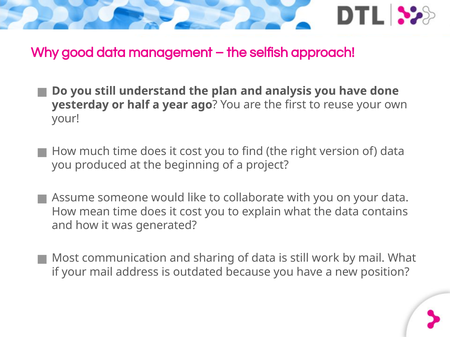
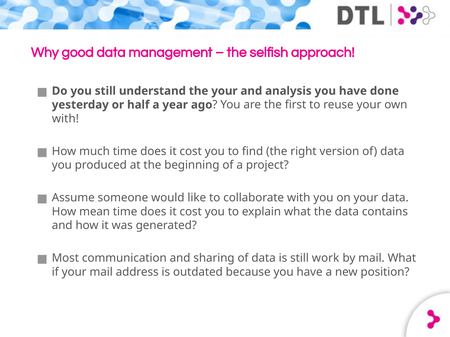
the plan: plan -> your
your at (66, 119): your -> with
